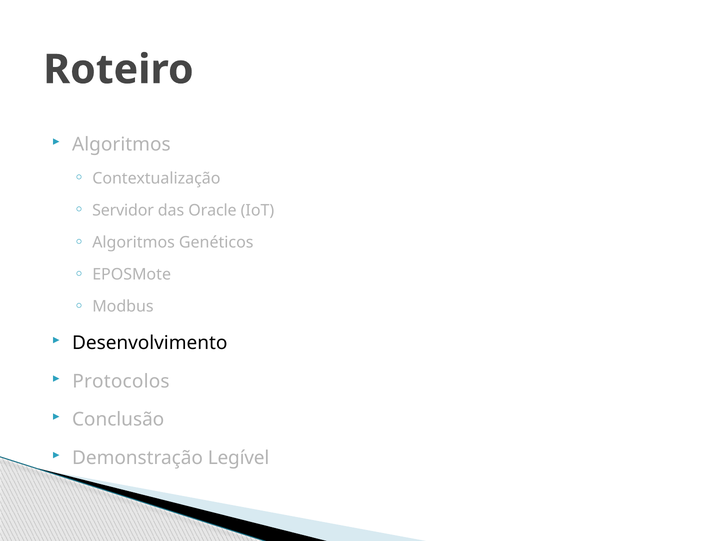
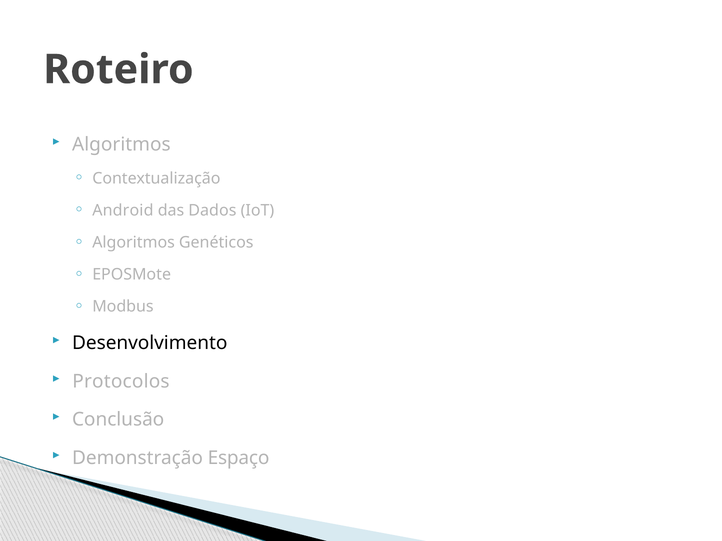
Servidor: Servidor -> Android
Oracle: Oracle -> Dados
Legível: Legível -> Espaço
